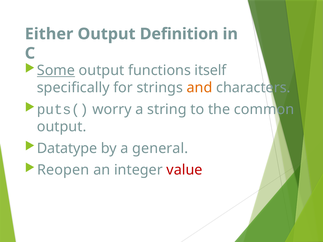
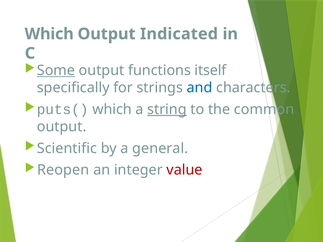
Either at (49, 34): Either -> Which
Definition: Definition -> Indicated
and colour: orange -> blue
worry at (112, 109): worry -> which
string underline: none -> present
Datatype: Datatype -> Scientific
